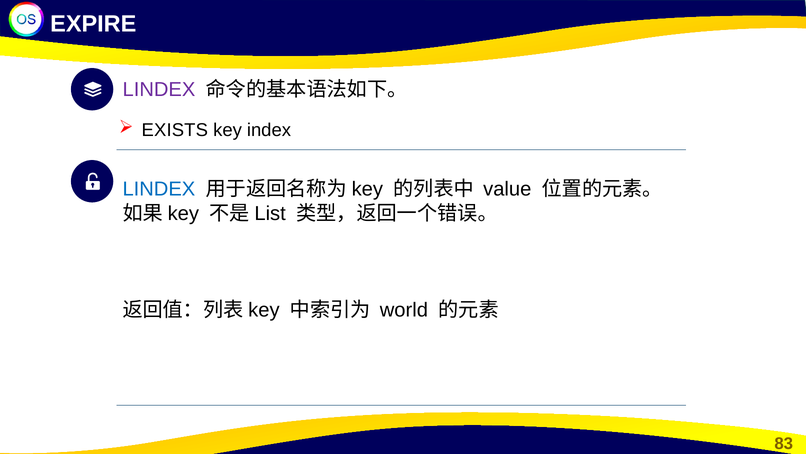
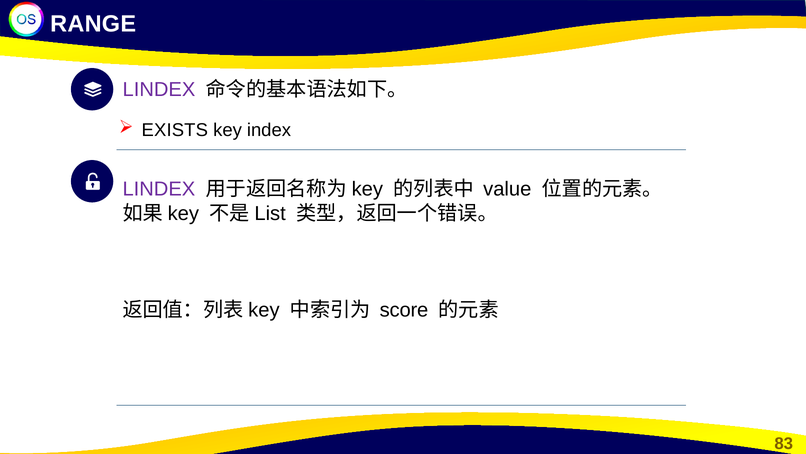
EXPIRE: EXPIRE -> RANGE
LINDEX at (159, 189) colour: blue -> purple
world: world -> score
